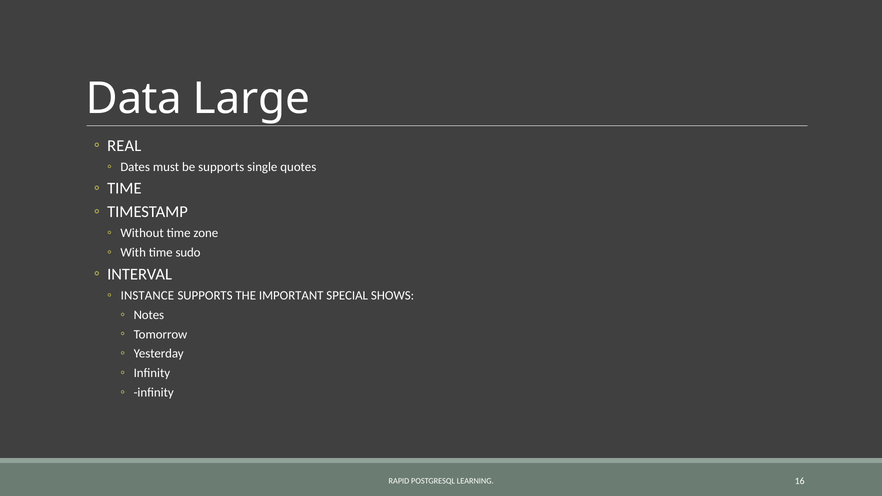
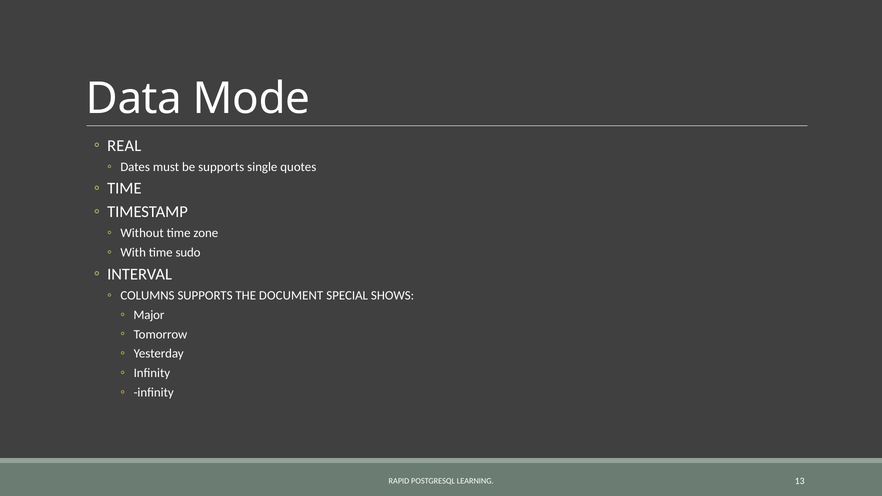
Large: Large -> Mode
INSTANCE: INSTANCE -> COLUMNS
IMPORTANT: IMPORTANT -> DOCUMENT
Notes: Notes -> Major
16: 16 -> 13
